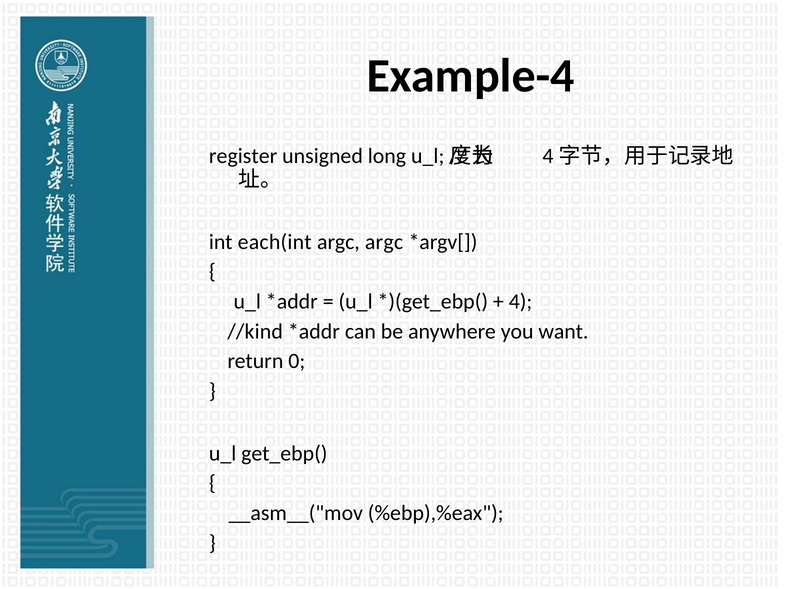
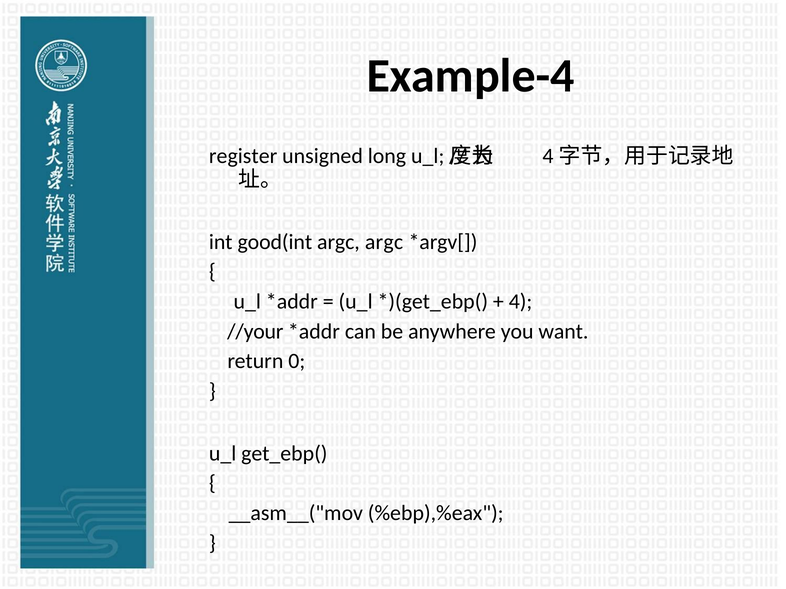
each(int: each(int -> good(int
//kind: //kind -> //your
